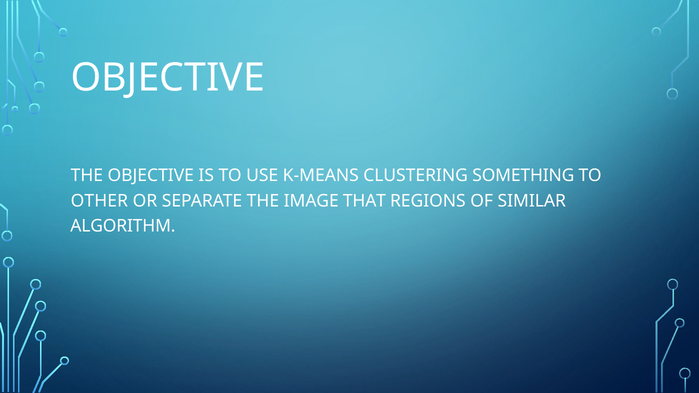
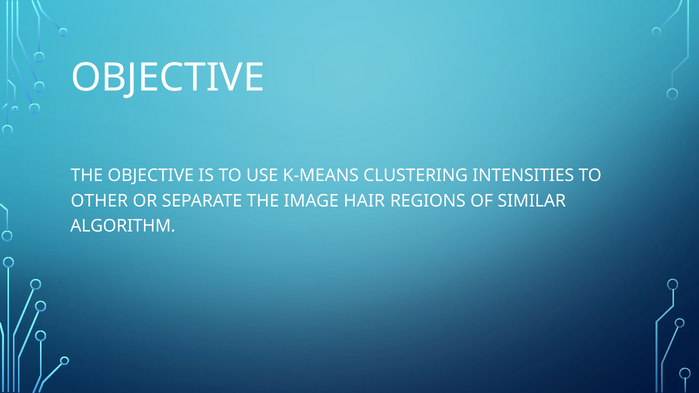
SOMETHING: SOMETHING -> INTENSITIES
THAT: THAT -> HAIR
